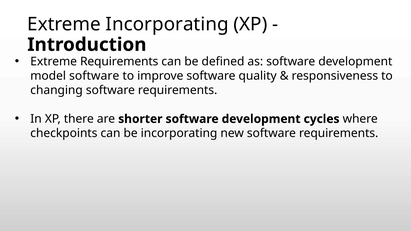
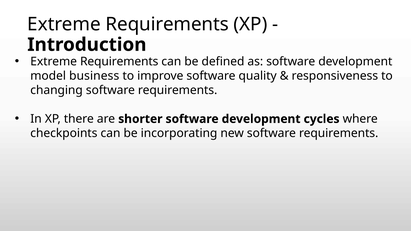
Incorporating at (167, 24): Incorporating -> Requirements
model software: software -> business
